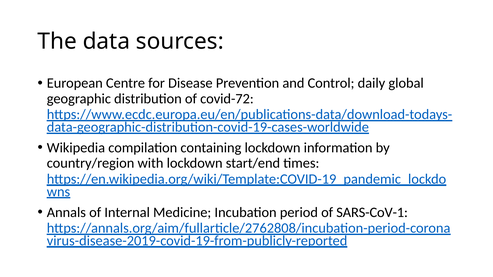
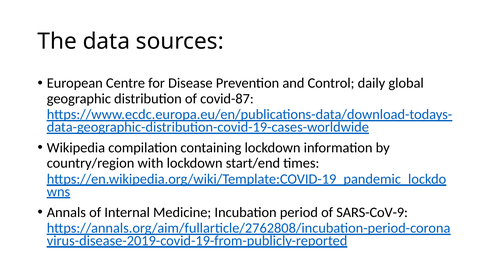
covid-72: covid-72 -> covid-87
SARS-CoV-1: SARS-CoV-1 -> SARS-CoV-9
